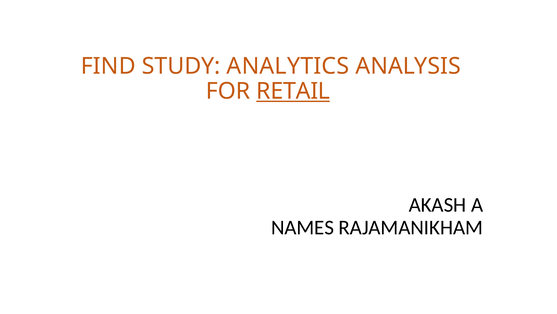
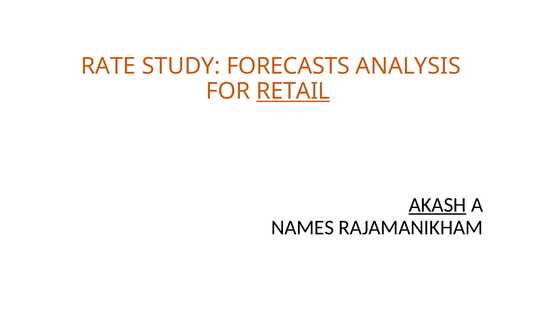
FIND: FIND -> RATE
ANALYTICS: ANALYTICS -> FORECASTS
AKASH underline: none -> present
